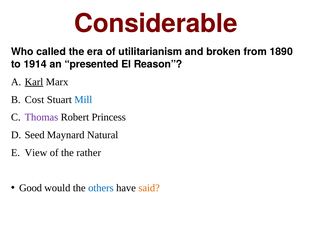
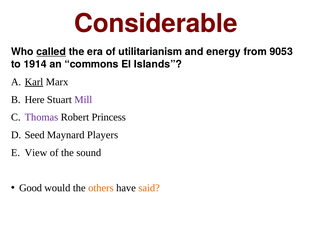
called underline: none -> present
broken: broken -> energy
1890: 1890 -> 9053
presented: presented -> commons
Reason: Reason -> Islands
Cost: Cost -> Here
Mill colour: blue -> purple
Natural: Natural -> Players
rather: rather -> sound
others colour: blue -> orange
